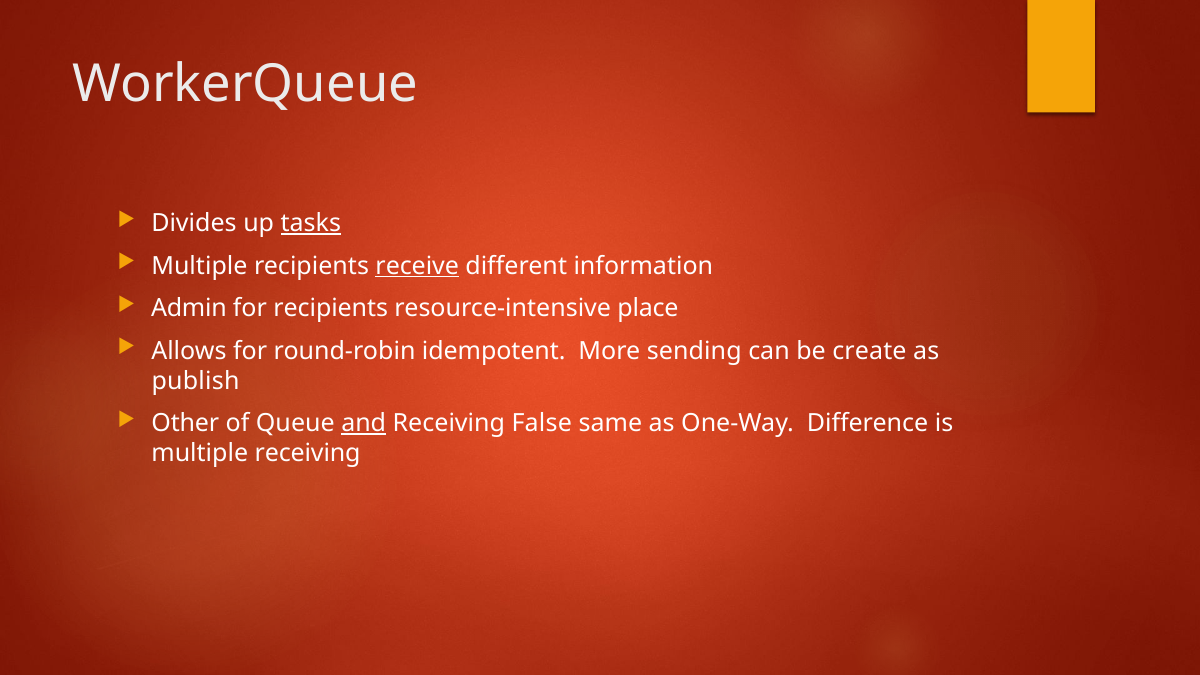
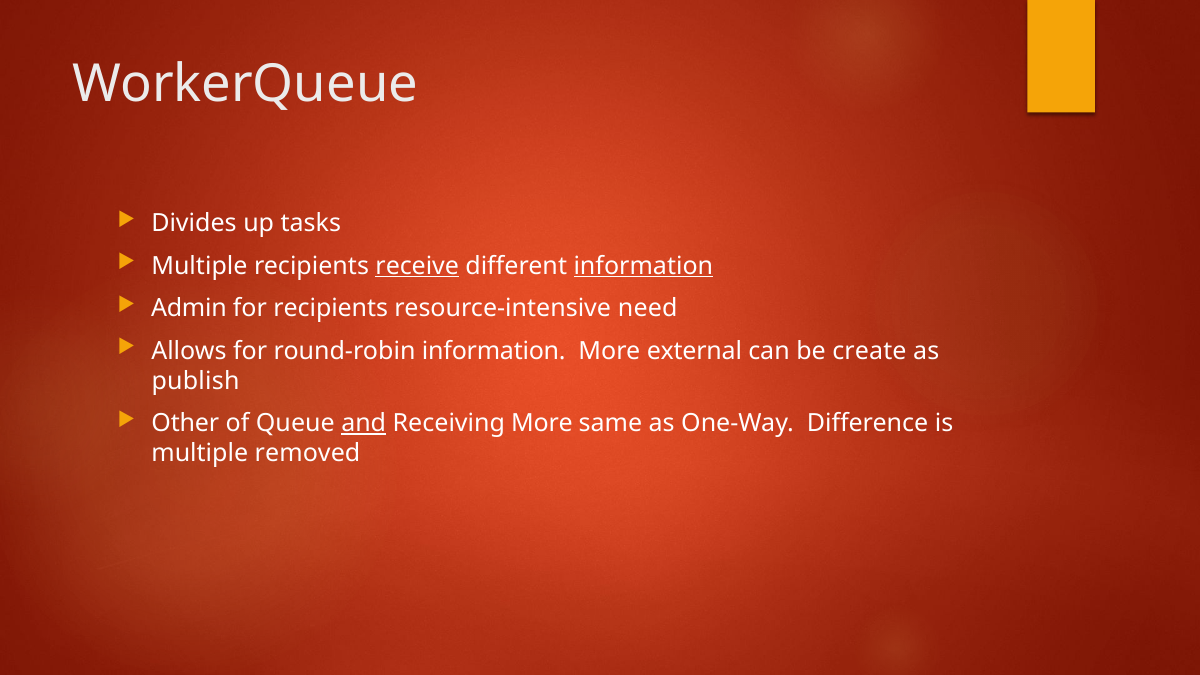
tasks underline: present -> none
information at (643, 266) underline: none -> present
place: place -> need
round-robin idempotent: idempotent -> information
sending: sending -> external
Receiving False: False -> More
multiple receiving: receiving -> removed
